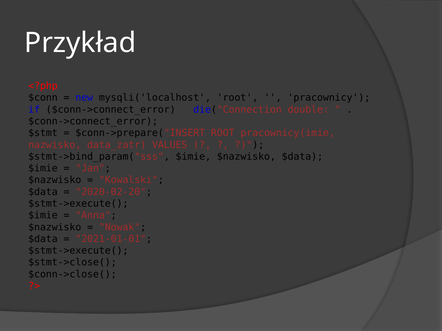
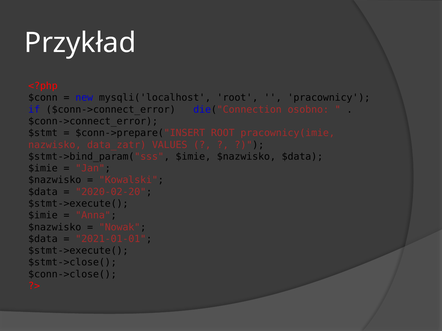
double: double -> osobno
